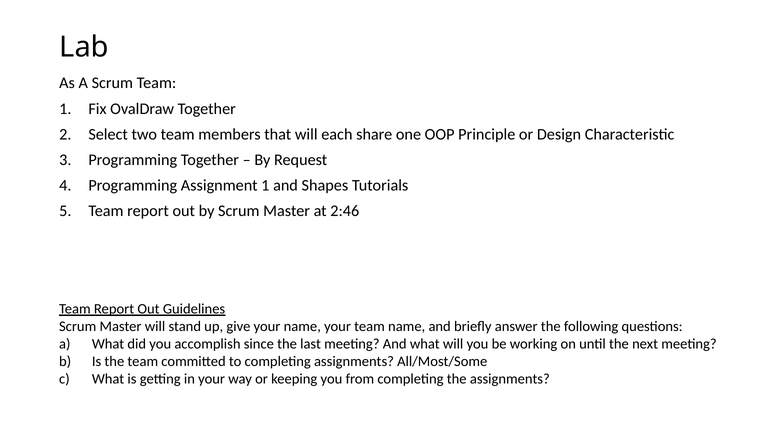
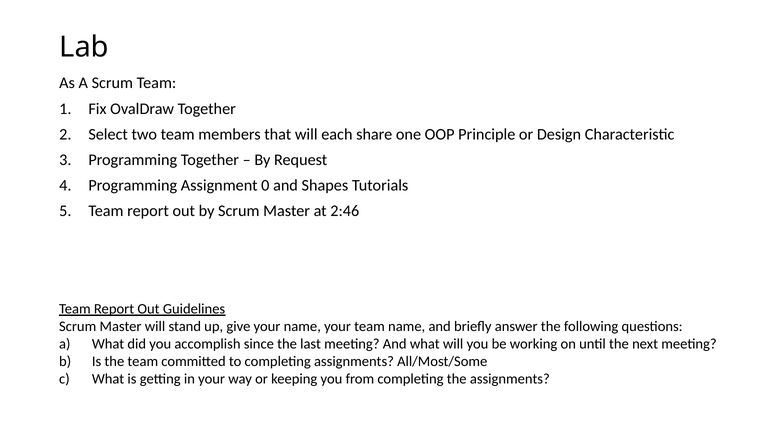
Assignment 1: 1 -> 0
